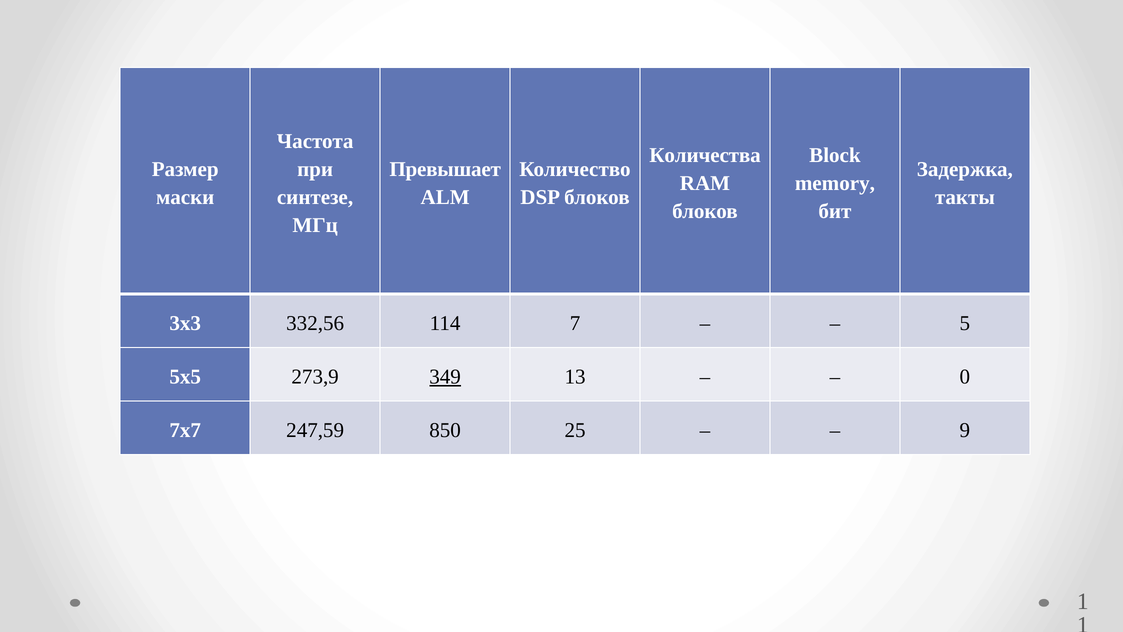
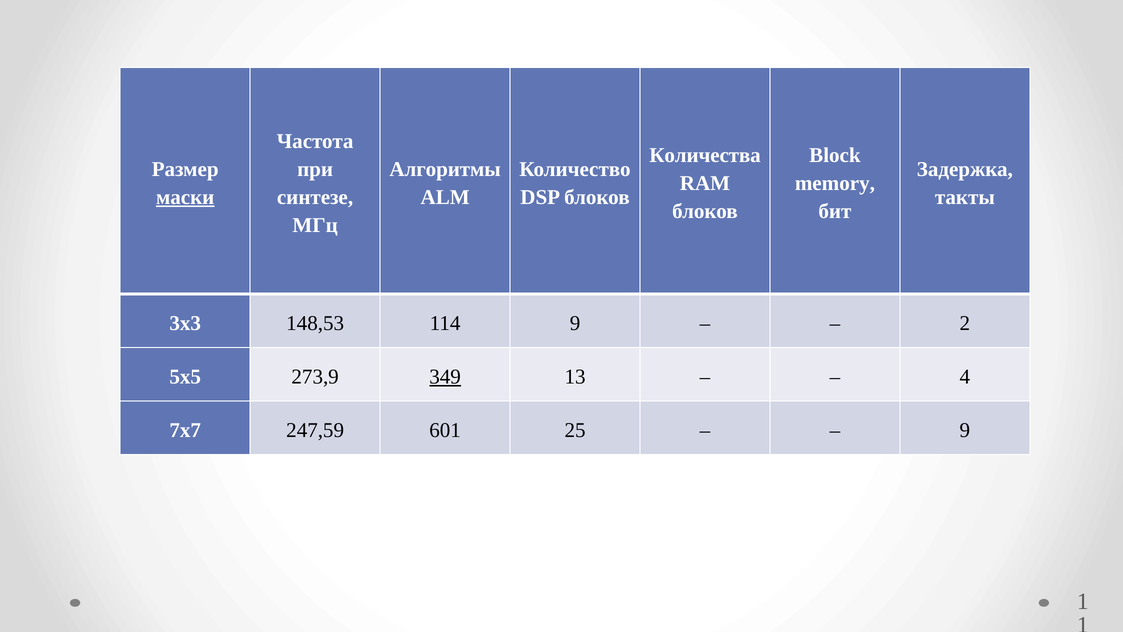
Превышает: Превышает -> Алгоритмы
маски underline: none -> present
332,56: 332,56 -> 148,53
114 7: 7 -> 9
5: 5 -> 2
0: 0 -> 4
850: 850 -> 601
